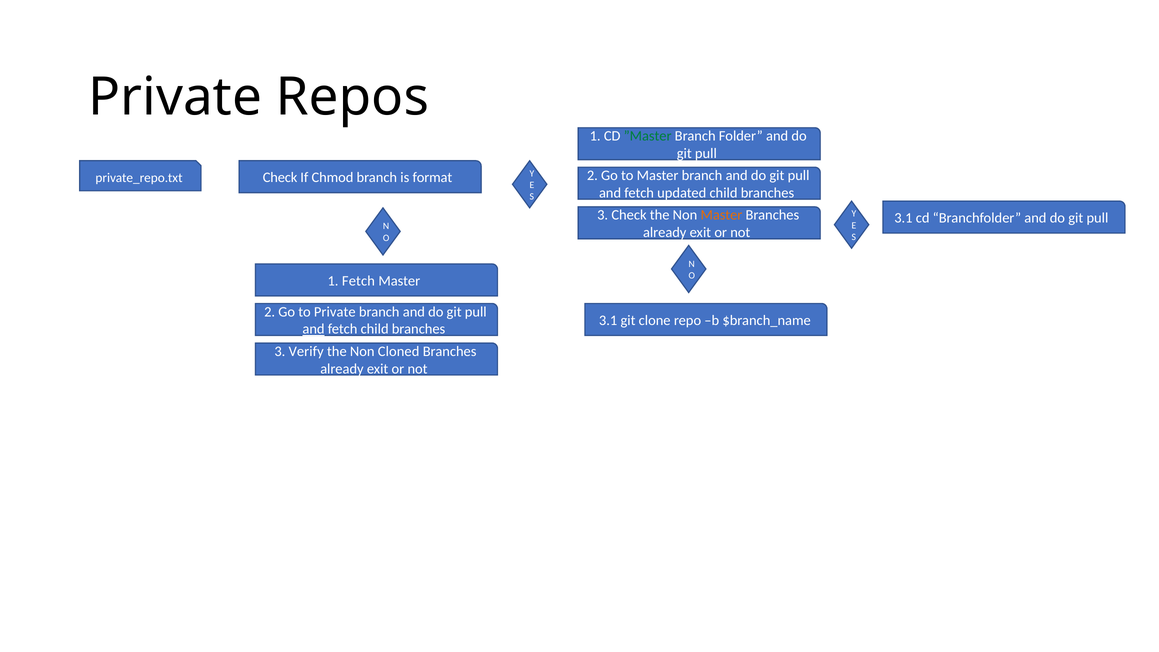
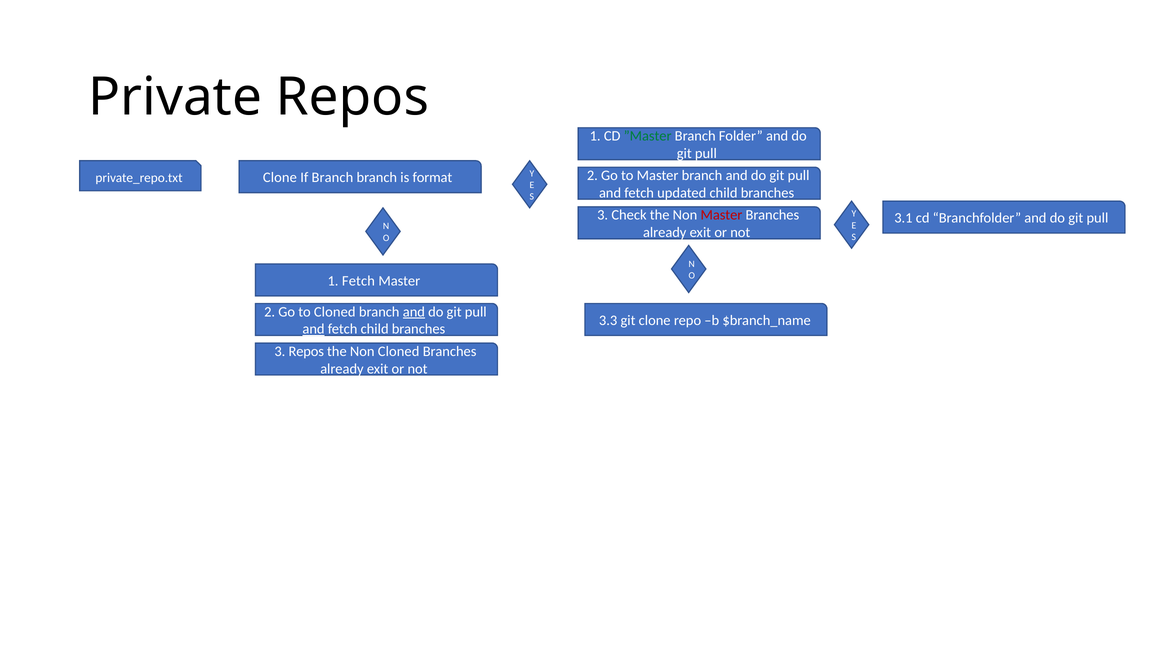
private_repo.txt Check: Check -> Clone
If Chmod: Chmod -> Branch
Master at (721, 215) colour: orange -> red
to Private: Private -> Cloned
and at (414, 312) underline: none -> present
3.1 at (608, 320): 3.1 -> 3.3
3 Verify: Verify -> Repos
